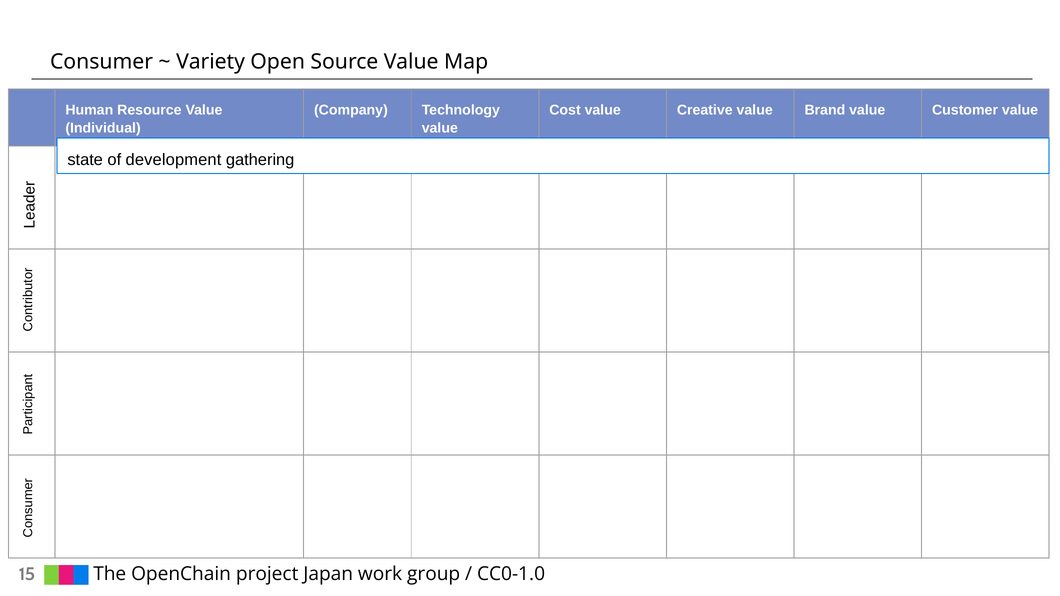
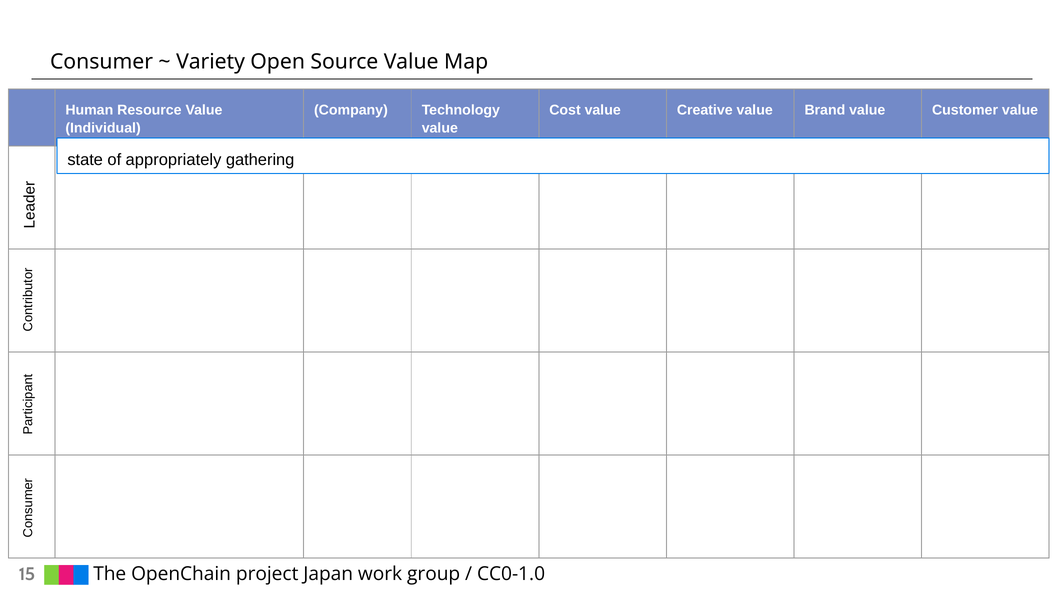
development: development -> appropriately
